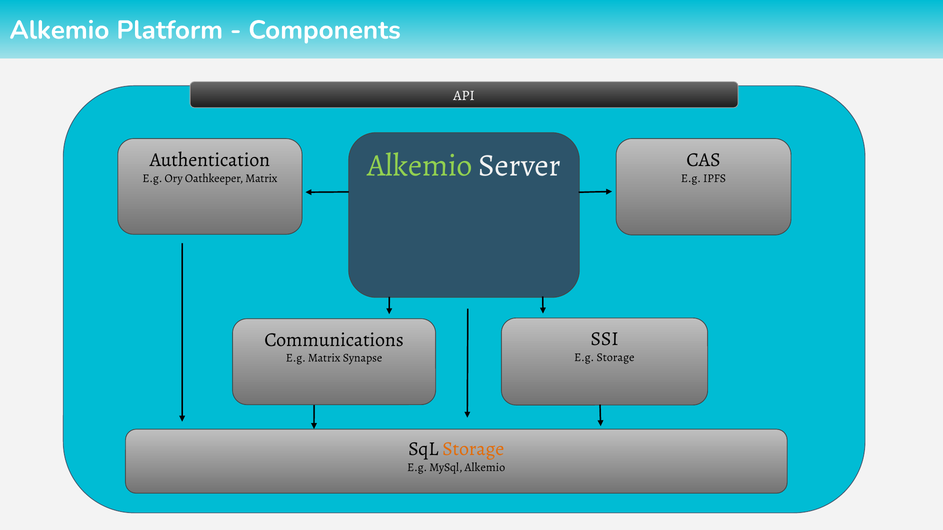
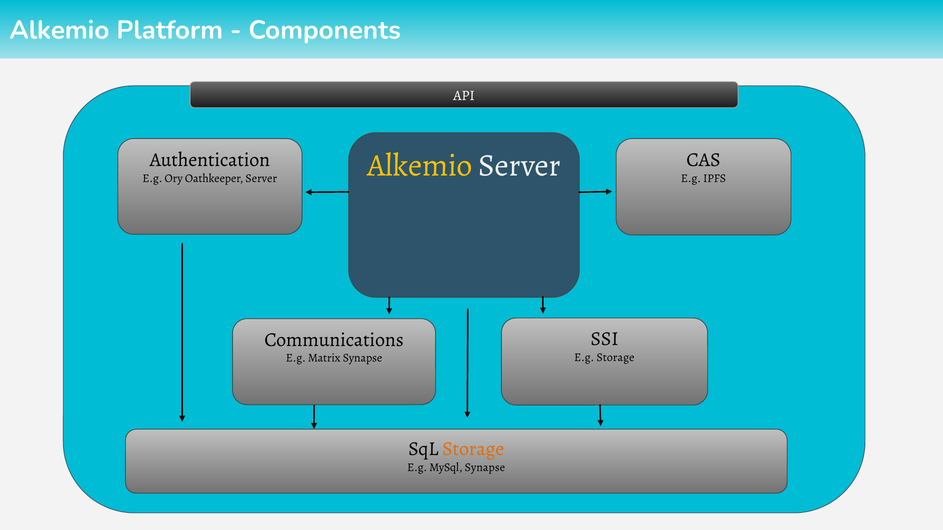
Alkemio at (420, 165) colour: light green -> yellow
Oathkeeper Matrix: Matrix -> Server
MySql Alkemio: Alkemio -> Synapse
